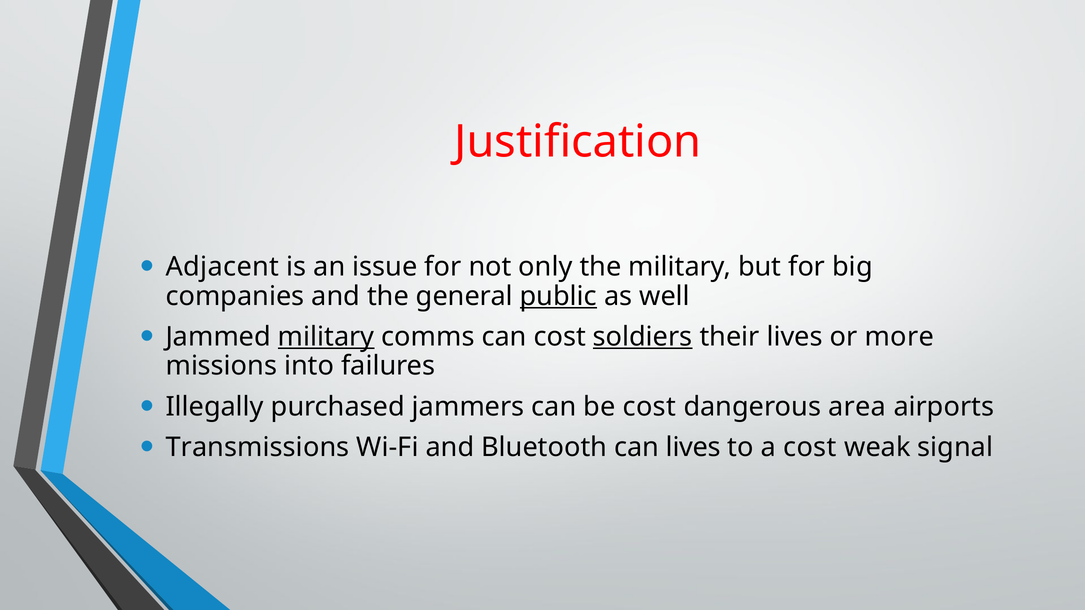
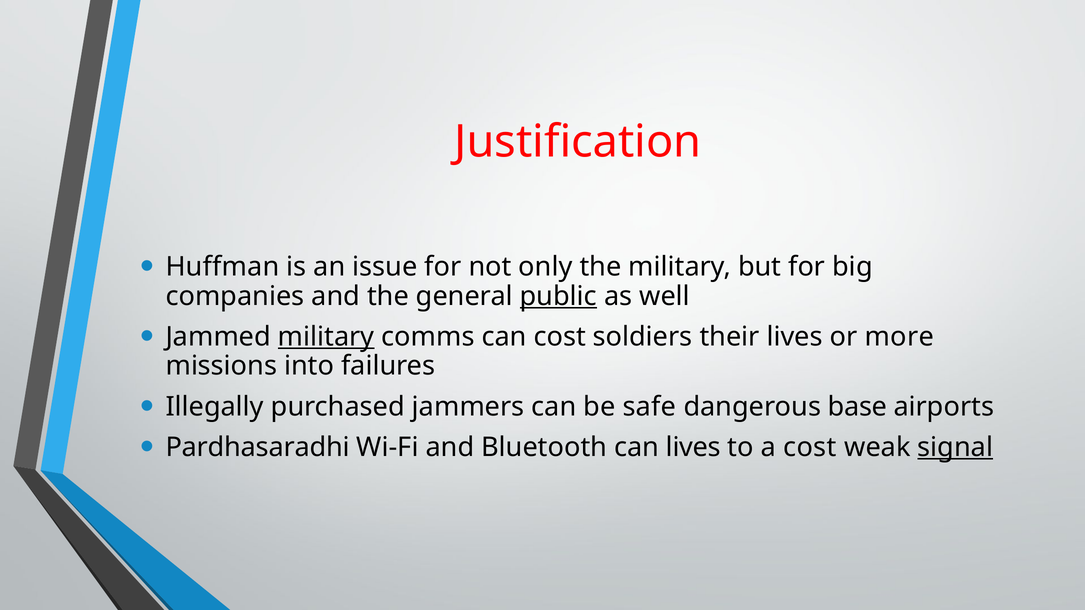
Adjacent: Adjacent -> Huffman
soldiers underline: present -> none
be cost: cost -> safe
area: area -> base
Transmissions: Transmissions -> Pardhasaradhi
signal underline: none -> present
